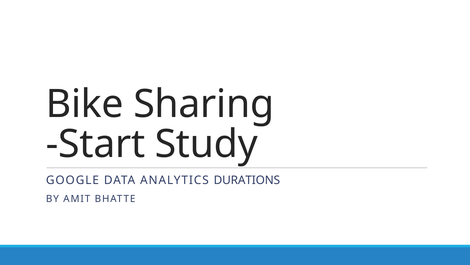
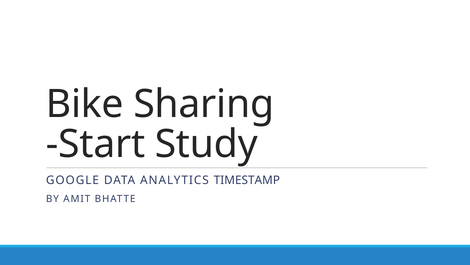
DURATIONS: DURATIONS -> TIMESTAMP
